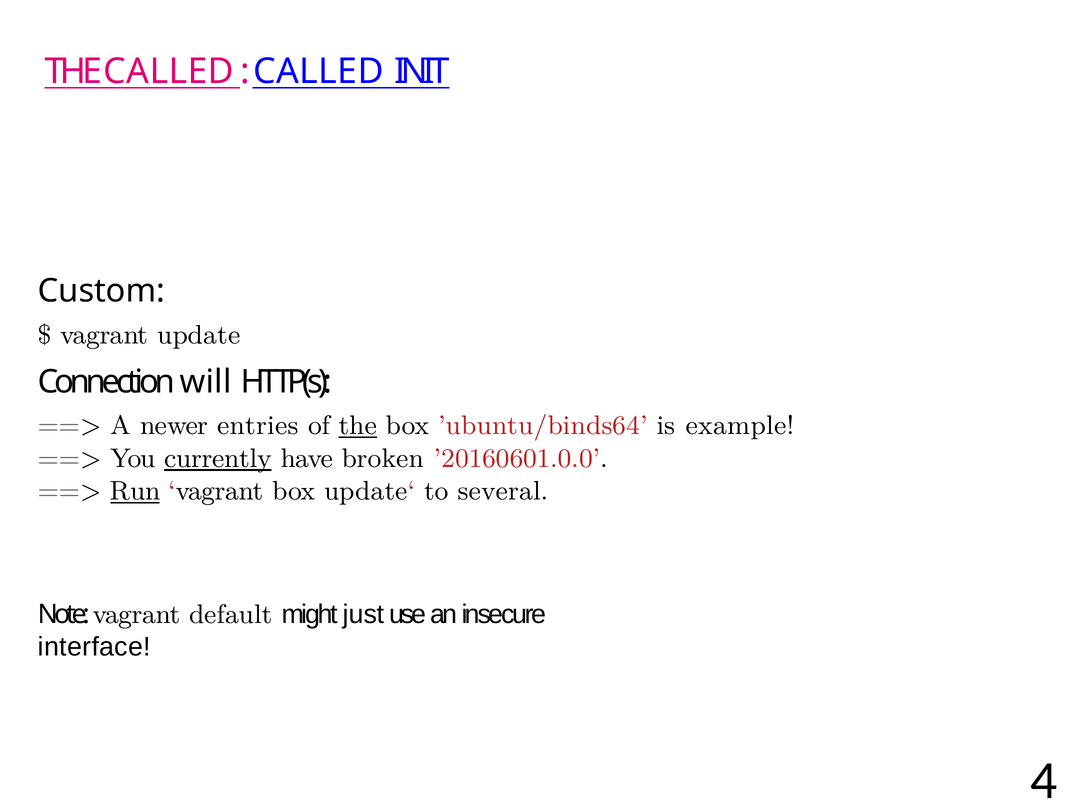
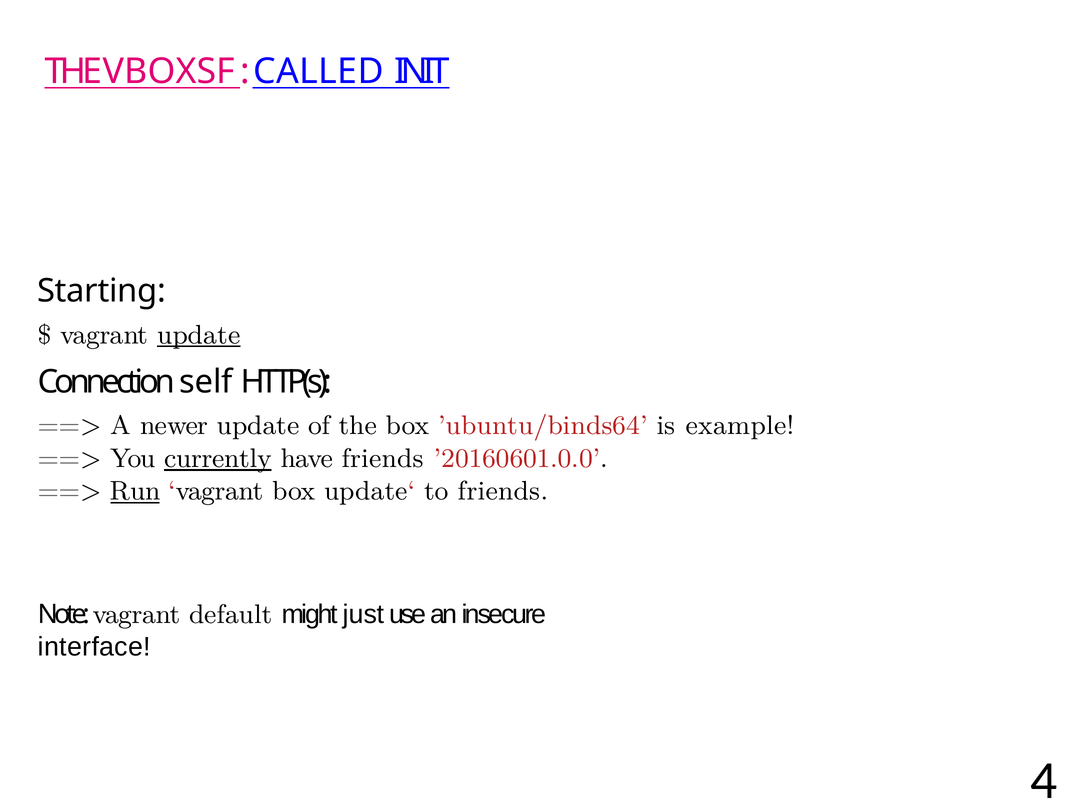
THE CALLED: CALLED -> VBOXSF
Custom: Custom -> Starting
update at (199, 335) underline: none -> present
will: will -> self
newer entries: entries -> update
the at (358, 426) underline: present -> none
have broken: broken -> friends
to several: several -> friends
